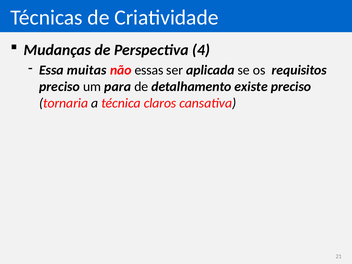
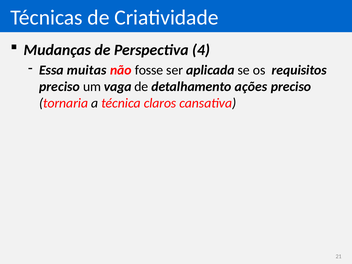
essas: essas -> fosse
para: para -> vaga
existe: existe -> ações
